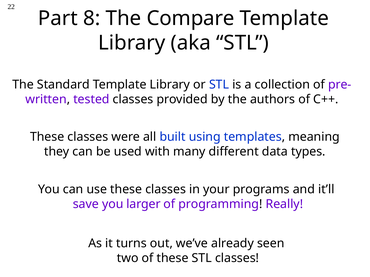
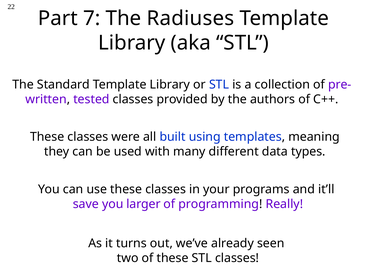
8: 8 -> 7
Compare: Compare -> Radiuses
